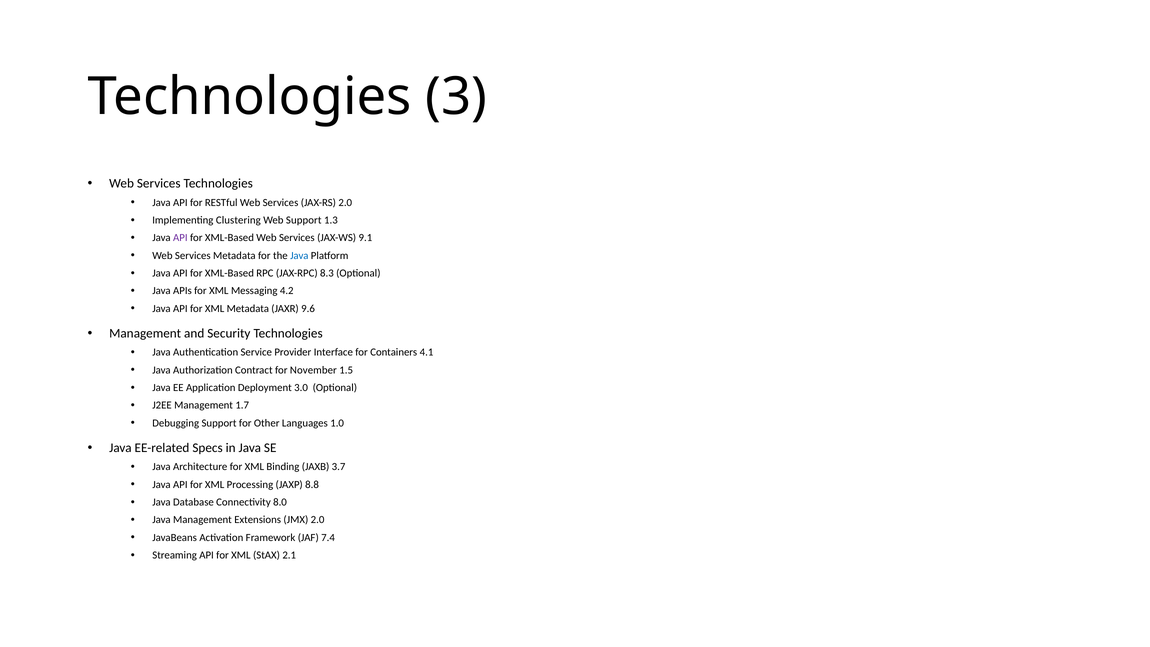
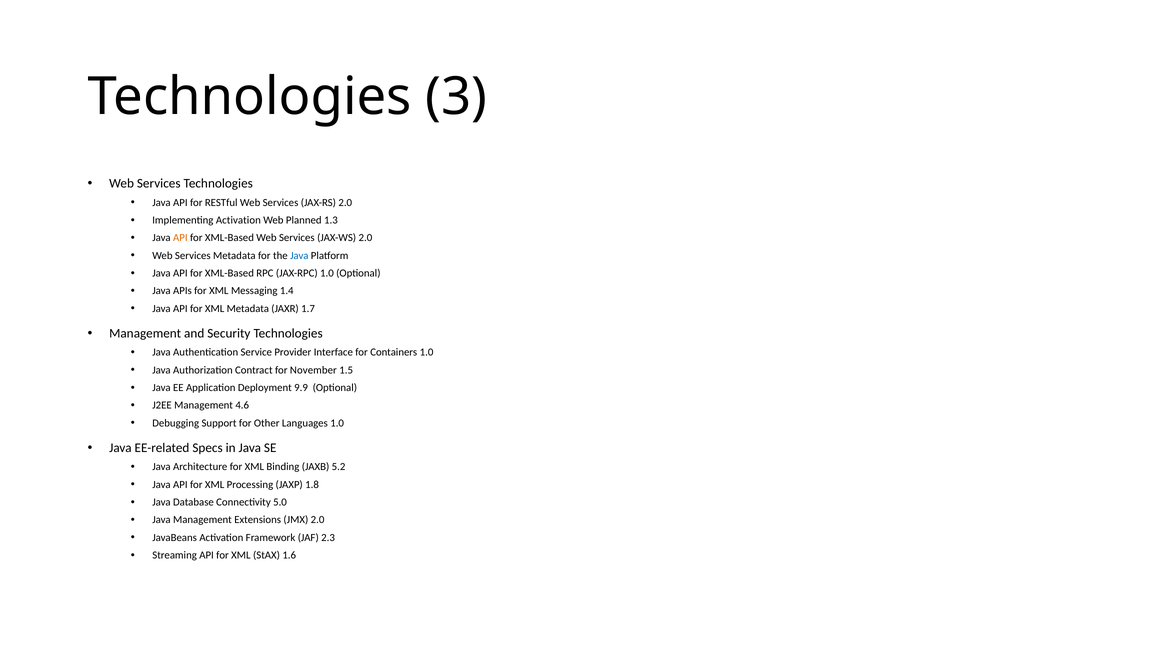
Implementing Clustering: Clustering -> Activation
Web Support: Support -> Planned
API at (180, 238) colour: purple -> orange
JAX-WS 9.1: 9.1 -> 2.0
JAX-RPC 8.3: 8.3 -> 1.0
4.2: 4.2 -> 1.4
9.6: 9.6 -> 1.7
Containers 4.1: 4.1 -> 1.0
3.0: 3.0 -> 9.9
1.7: 1.7 -> 4.6
3.7: 3.7 -> 5.2
8.8: 8.8 -> 1.8
8.0: 8.0 -> 5.0
7.4: 7.4 -> 2.3
2.1: 2.1 -> 1.6
